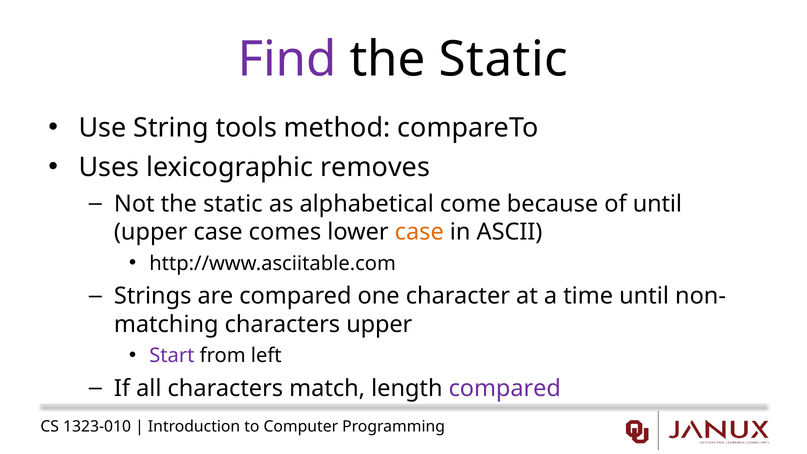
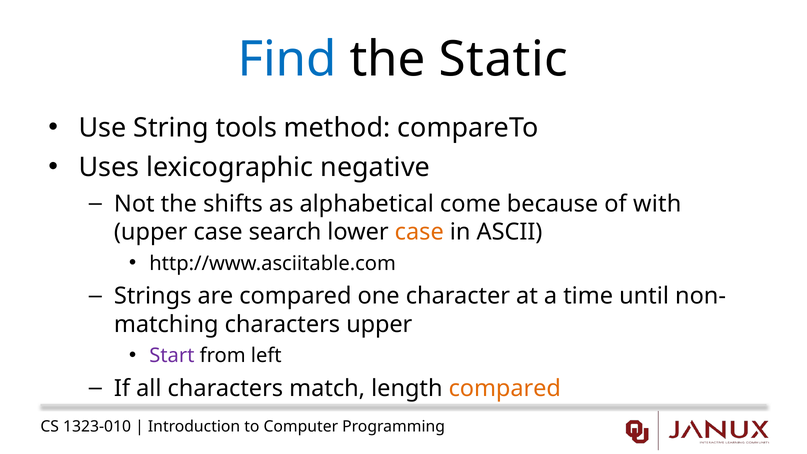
Find colour: purple -> blue
removes: removes -> negative
Not the static: static -> shifts
of until: until -> with
comes: comes -> search
compared at (505, 388) colour: purple -> orange
